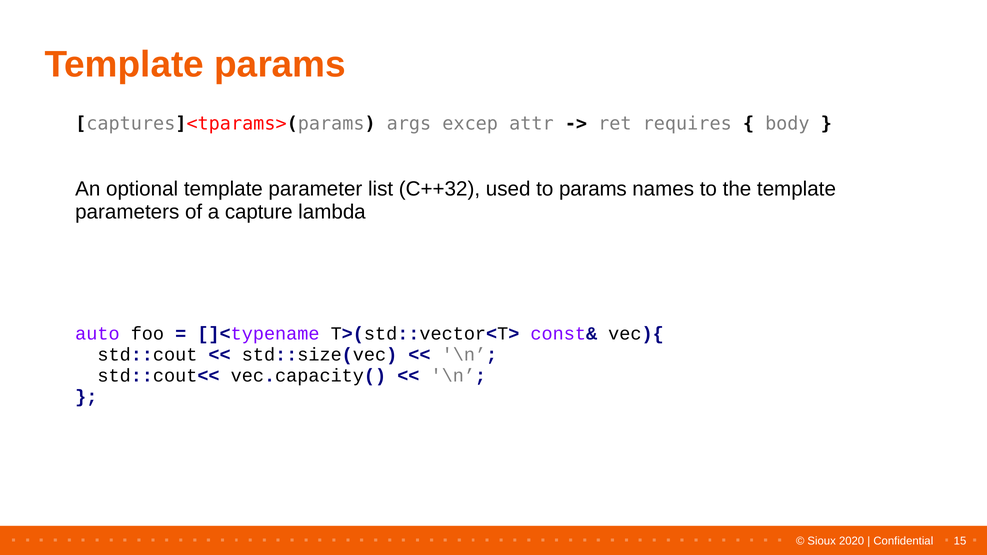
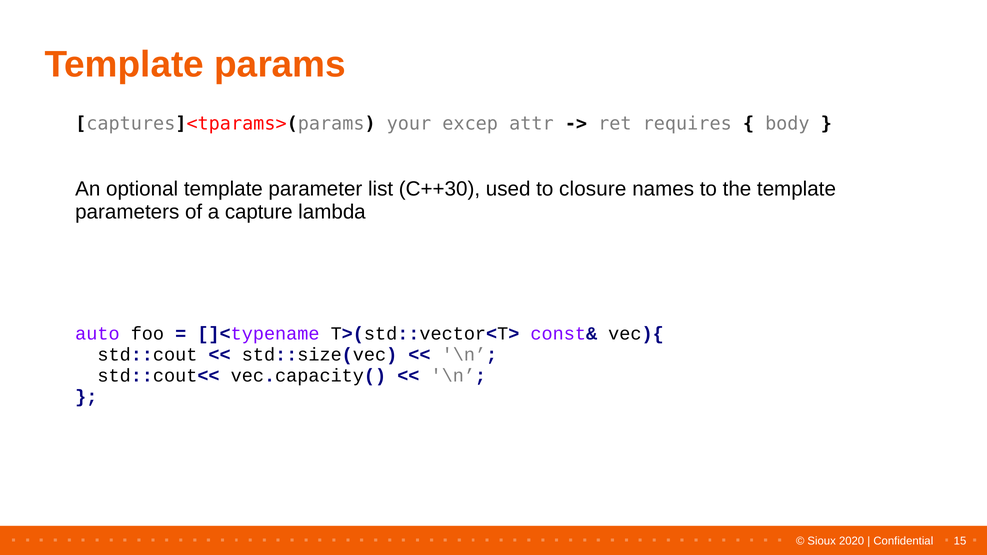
args: args -> your
C++32: C++32 -> C++30
to params: params -> closure
